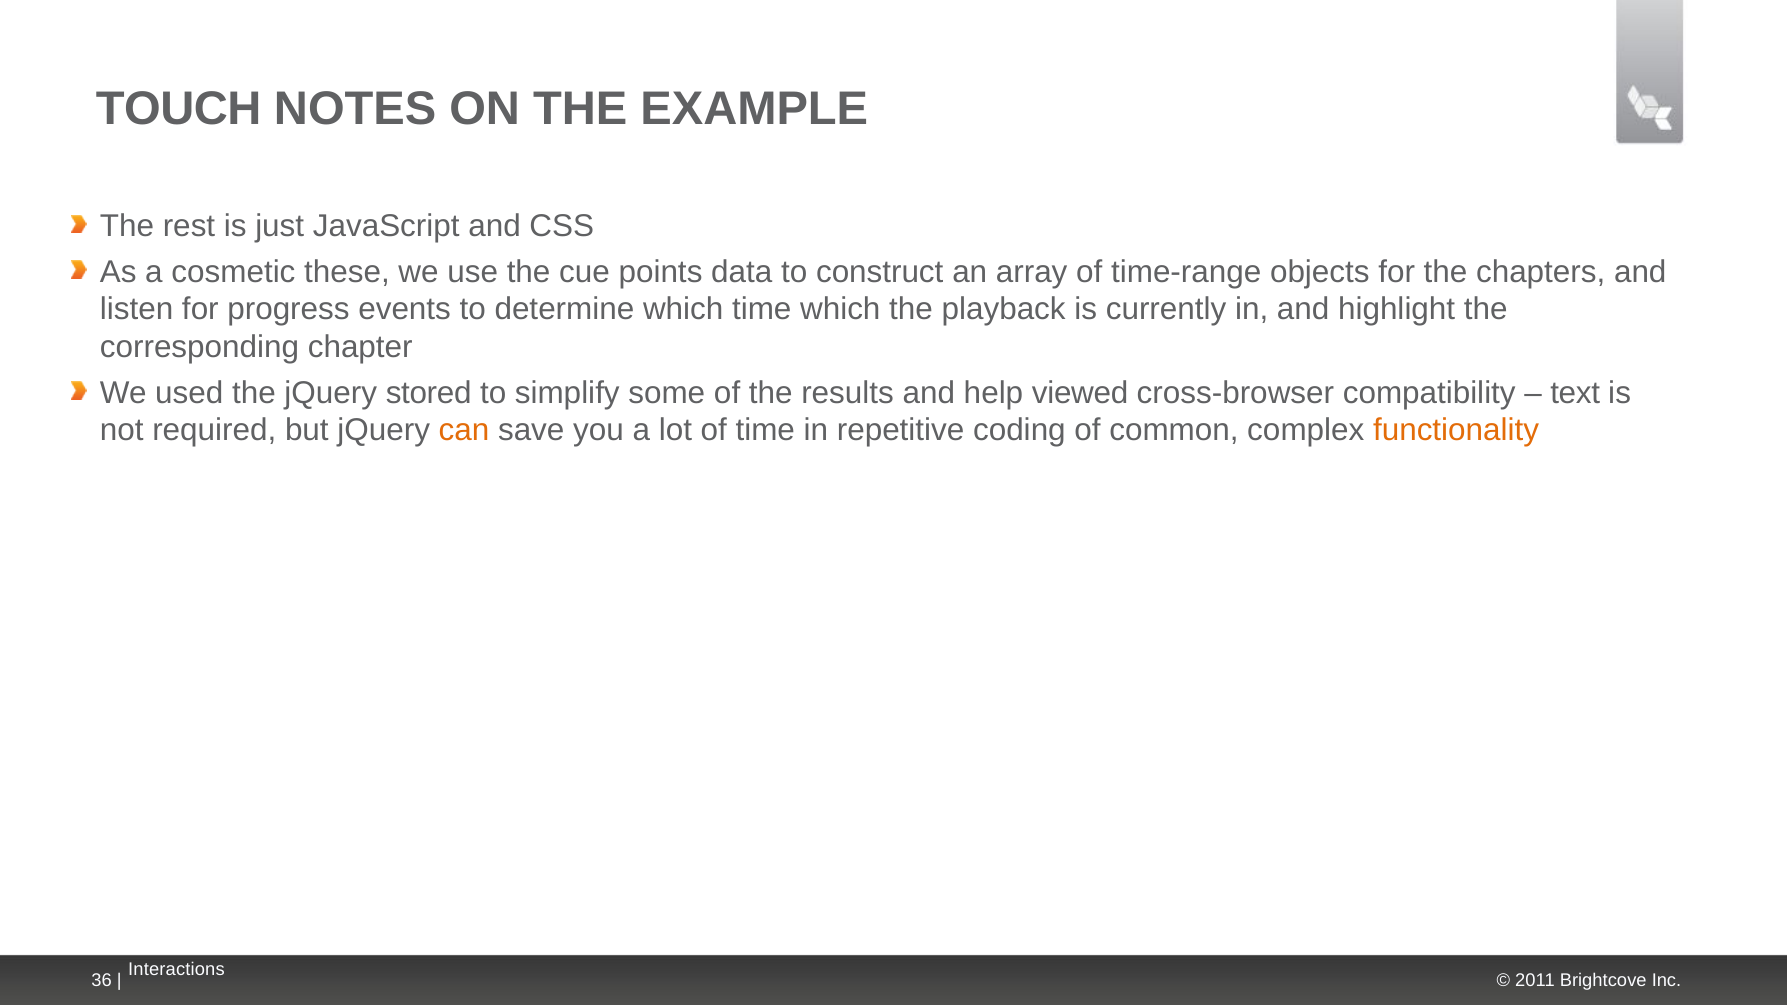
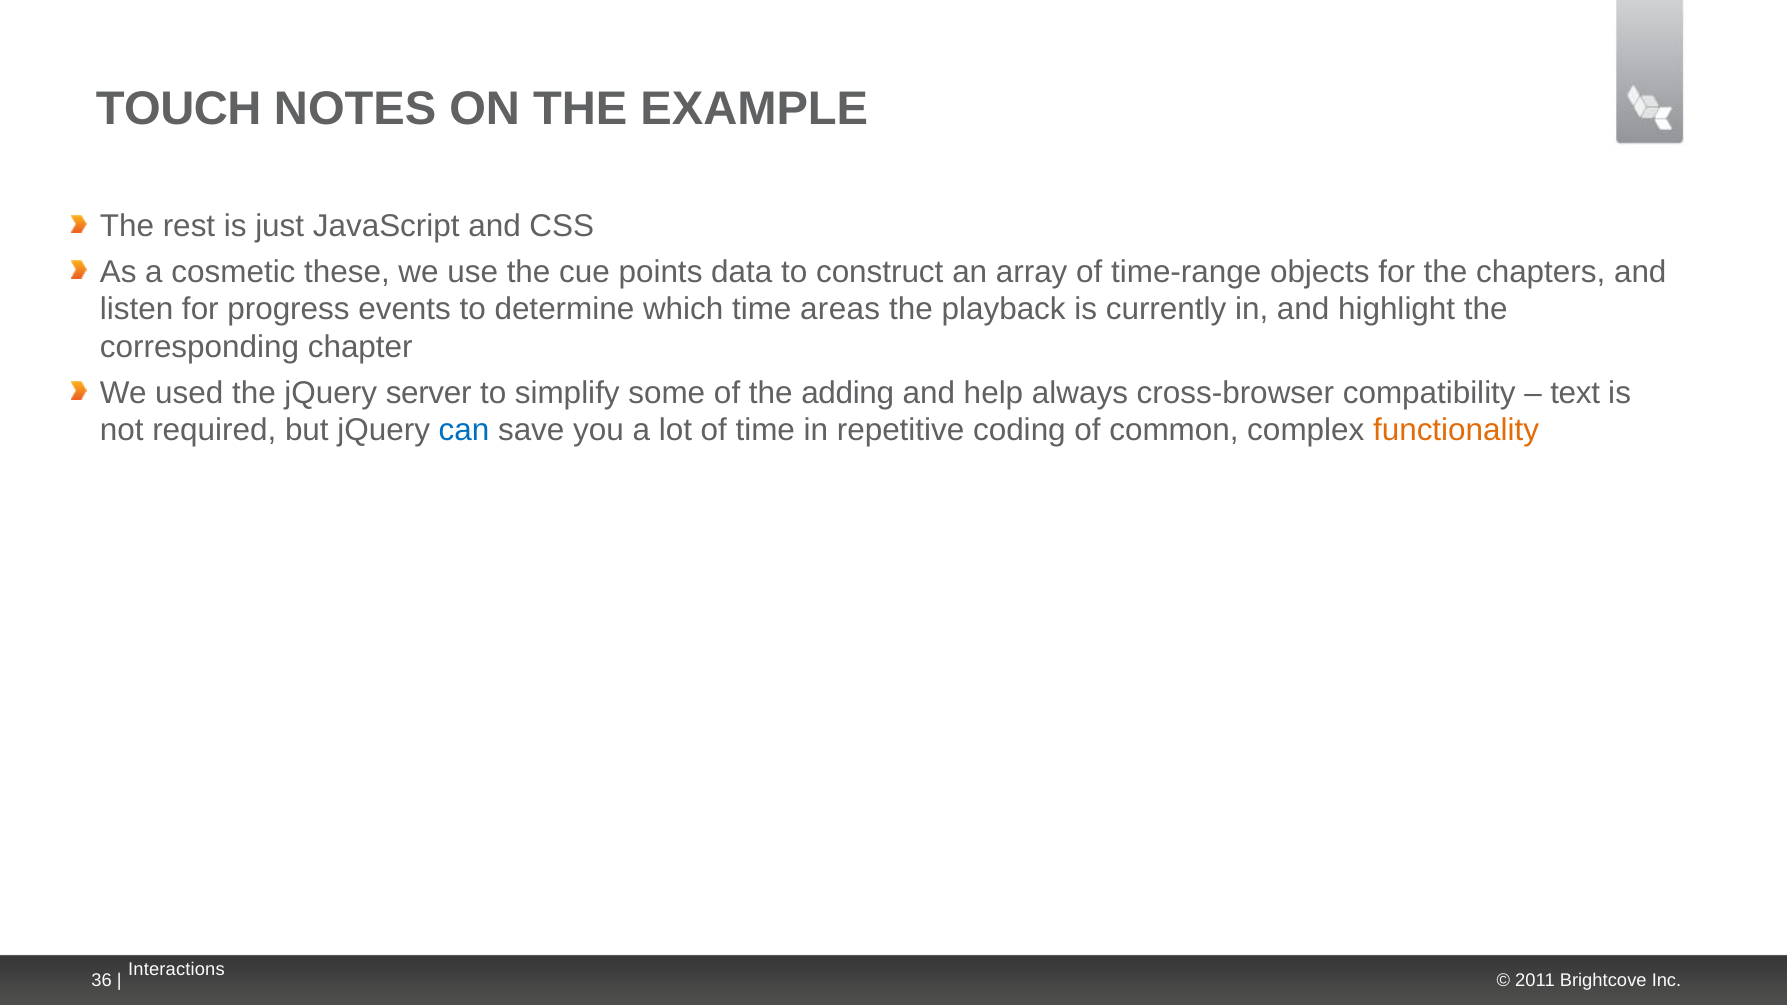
time which: which -> areas
stored: stored -> server
results: results -> adding
viewed: viewed -> always
can colour: orange -> blue
